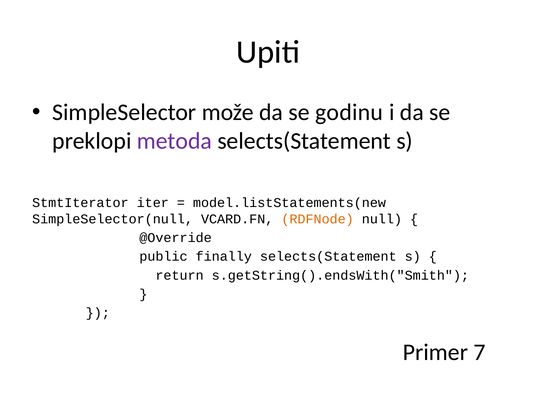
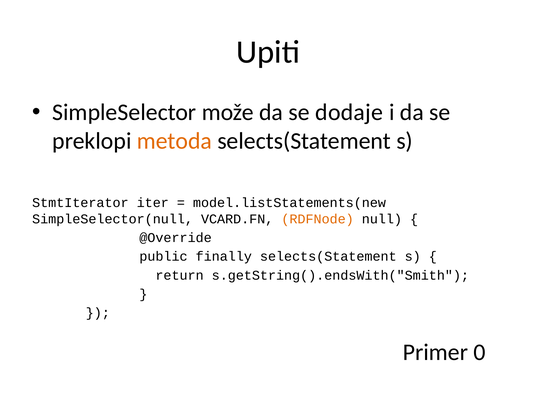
godinu: godinu -> dodaje
metoda colour: purple -> orange
7: 7 -> 0
